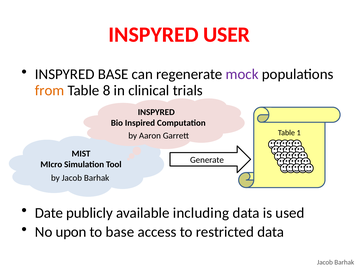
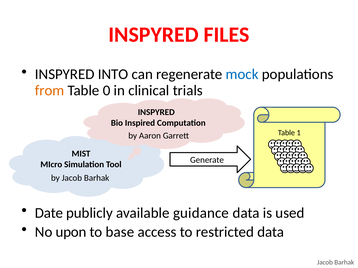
USER: USER -> FILES
INSPYRED BASE: BASE -> INTO
mock colour: purple -> blue
8: 8 -> 0
including: including -> guidance
